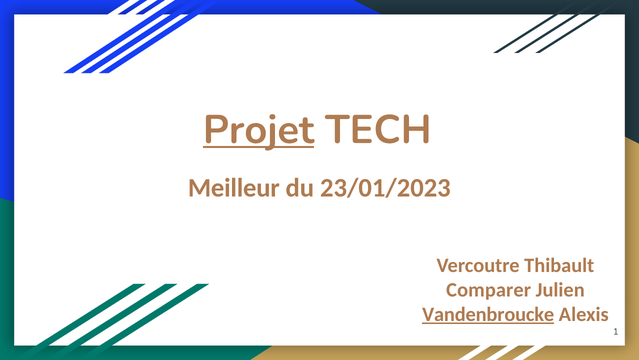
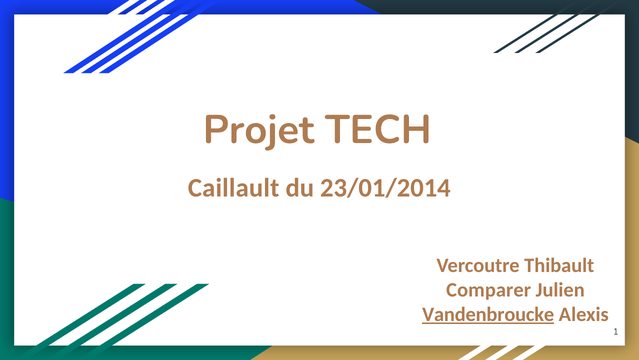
Projet underline: present -> none
Meilleur: Meilleur -> Caillault
23/01/2023: 23/01/2023 -> 23/01/2014
